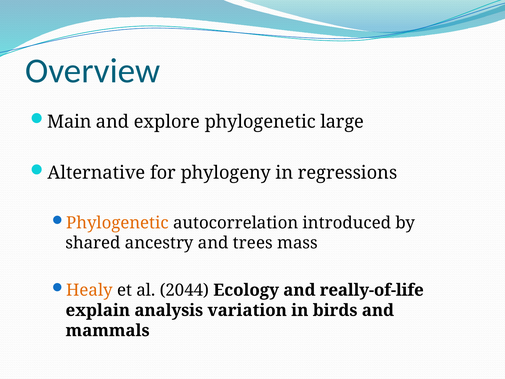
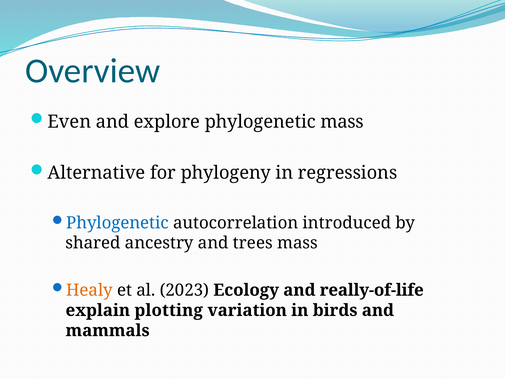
Main: Main -> Even
phylogenetic large: large -> mass
Phylogenetic at (117, 223) colour: orange -> blue
2044: 2044 -> 2023
analysis: analysis -> plotting
